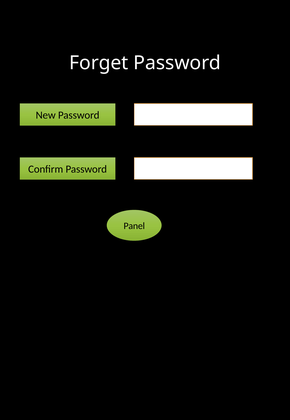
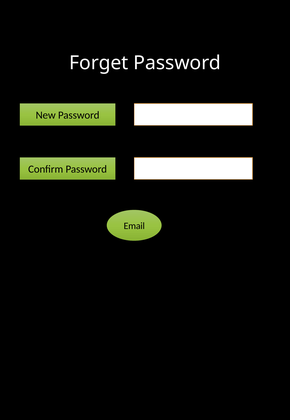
Panel: Panel -> Email
